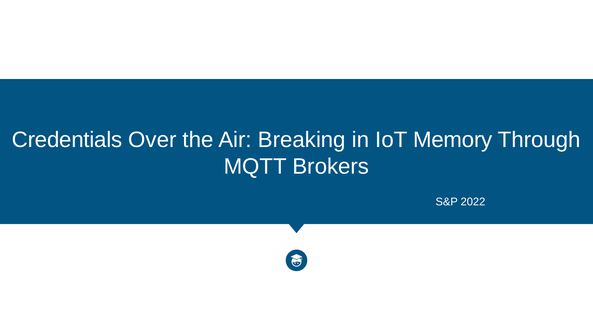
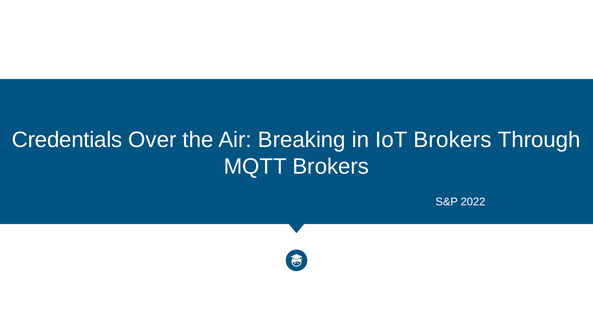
IoT Memory: Memory -> Brokers
